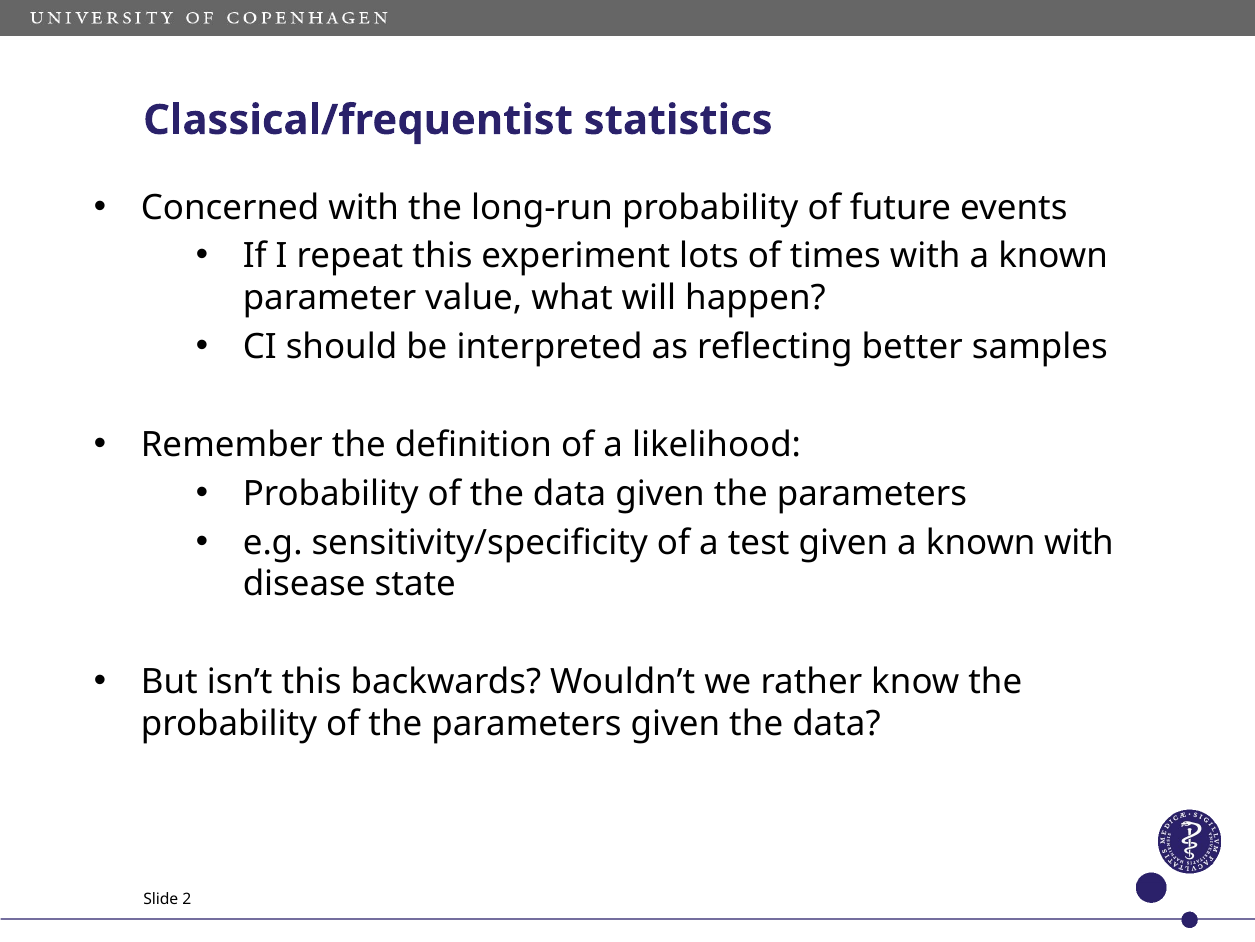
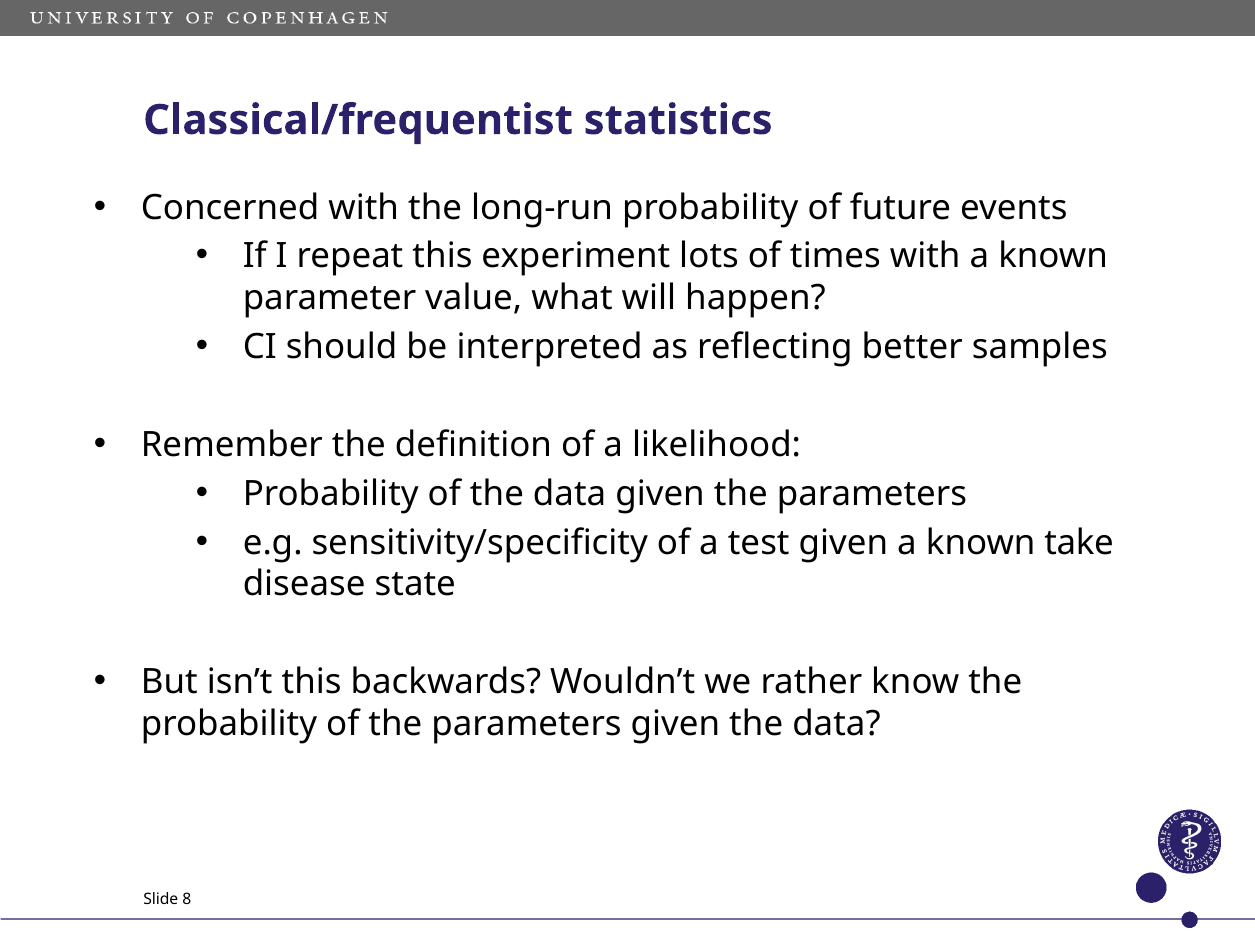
known with: with -> take
2: 2 -> 8
